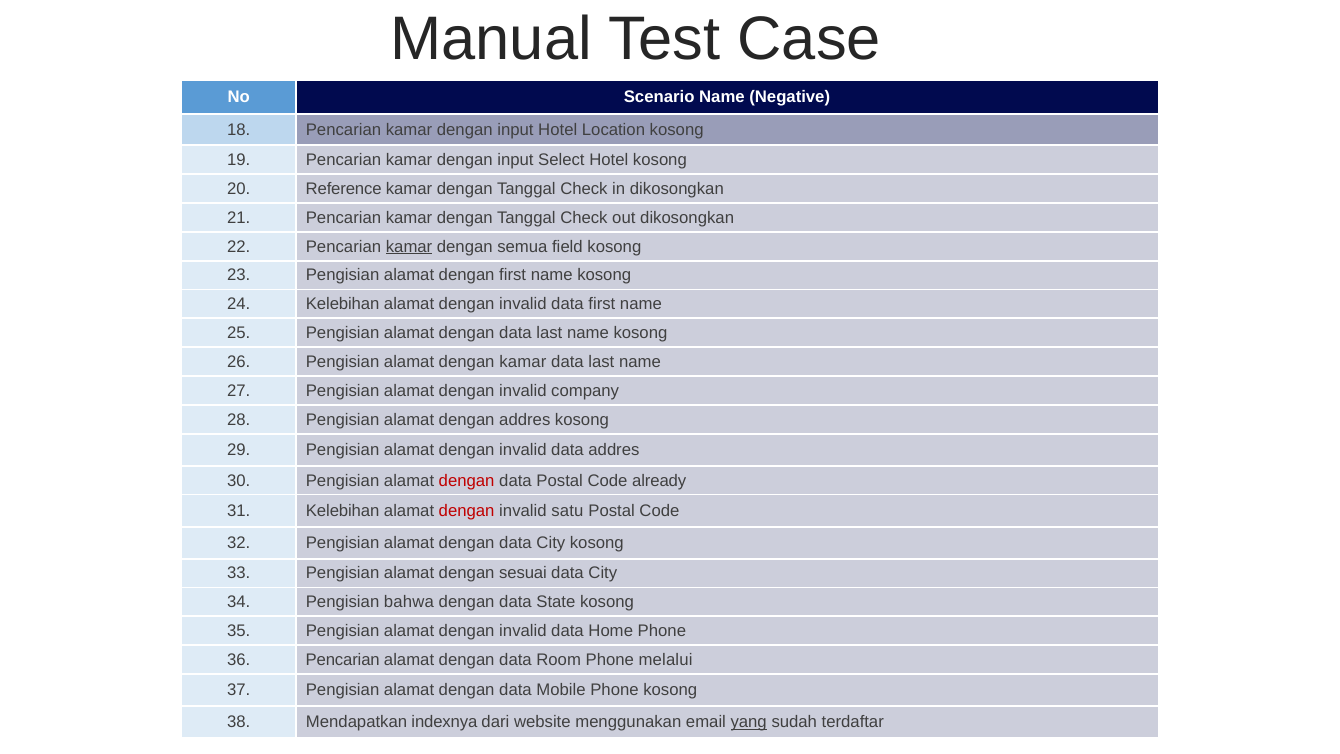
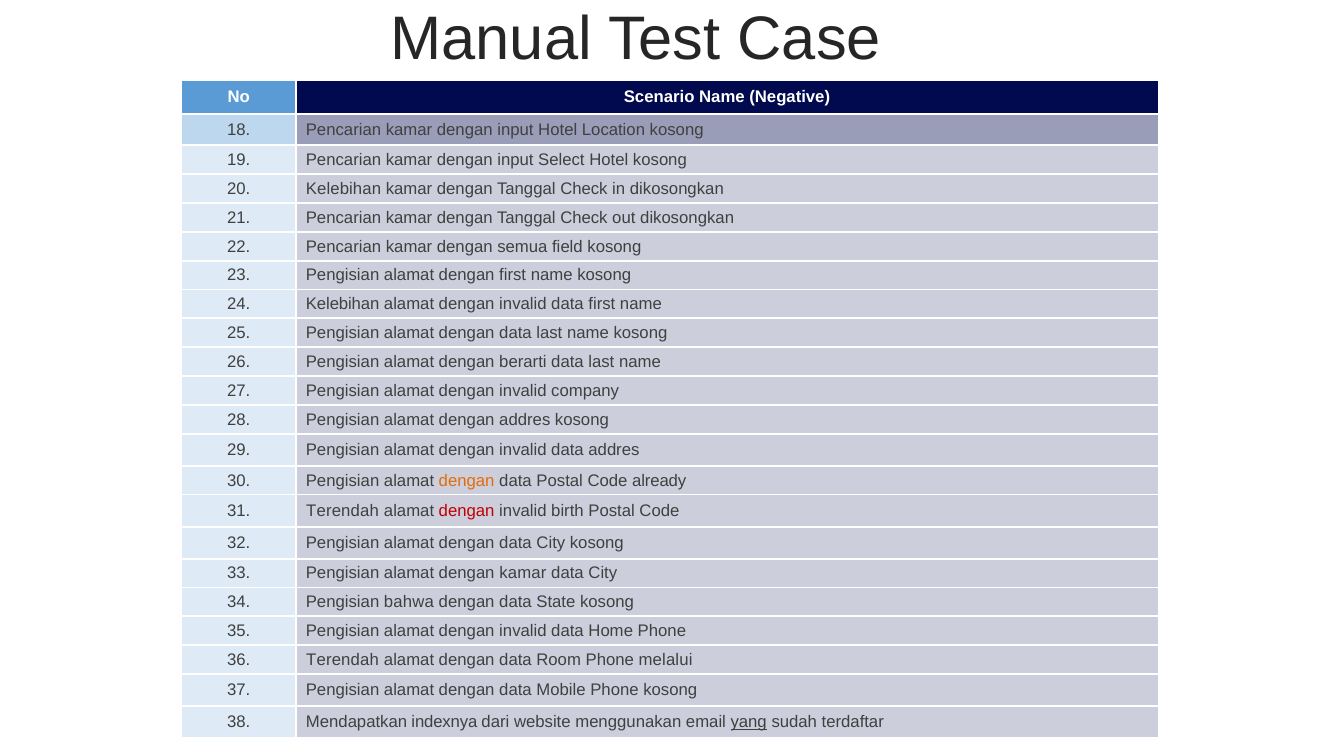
20 Reference: Reference -> Kelebihan
kamar at (409, 246) underline: present -> none
dengan kamar: kamar -> berarti
dengan at (467, 480) colour: red -> orange
31 Kelebihan: Kelebihan -> Terendah
satu: satu -> birth
dengan sesuai: sesuai -> kamar
36 Pencarian: Pencarian -> Terendah
